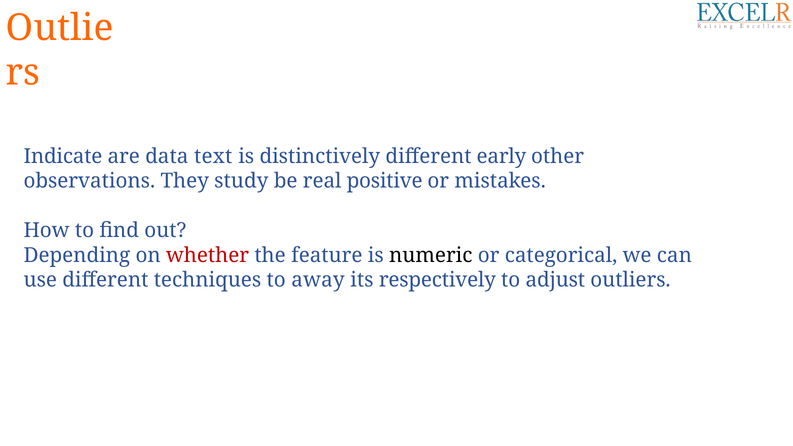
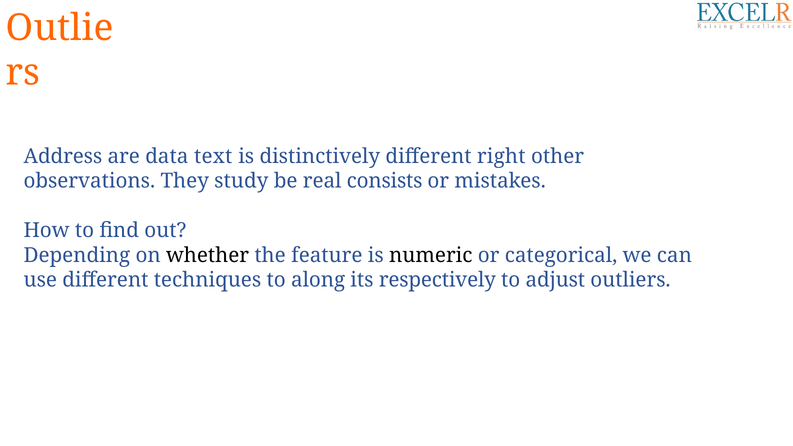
Indicate: Indicate -> Address
early: early -> right
positive: positive -> consists
whether colour: red -> black
away: away -> along
